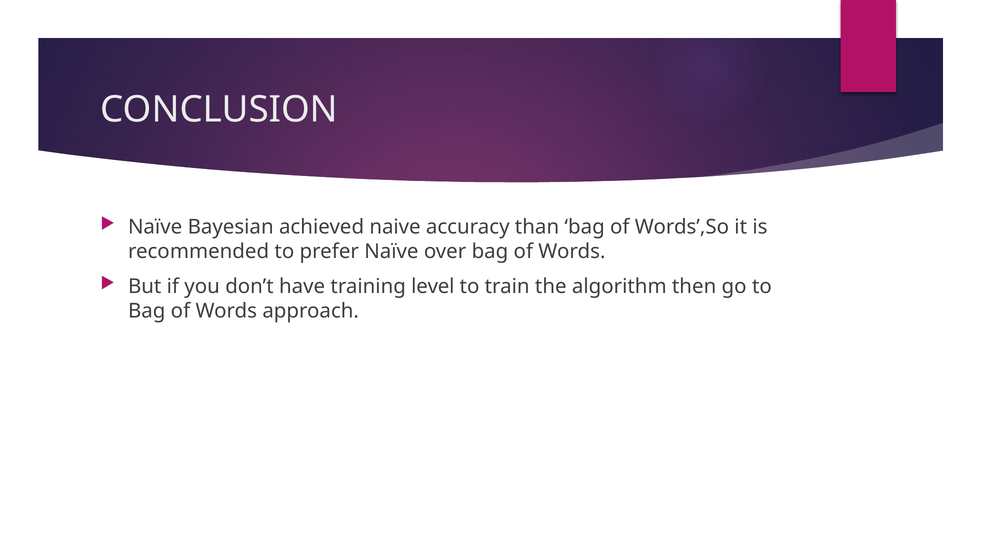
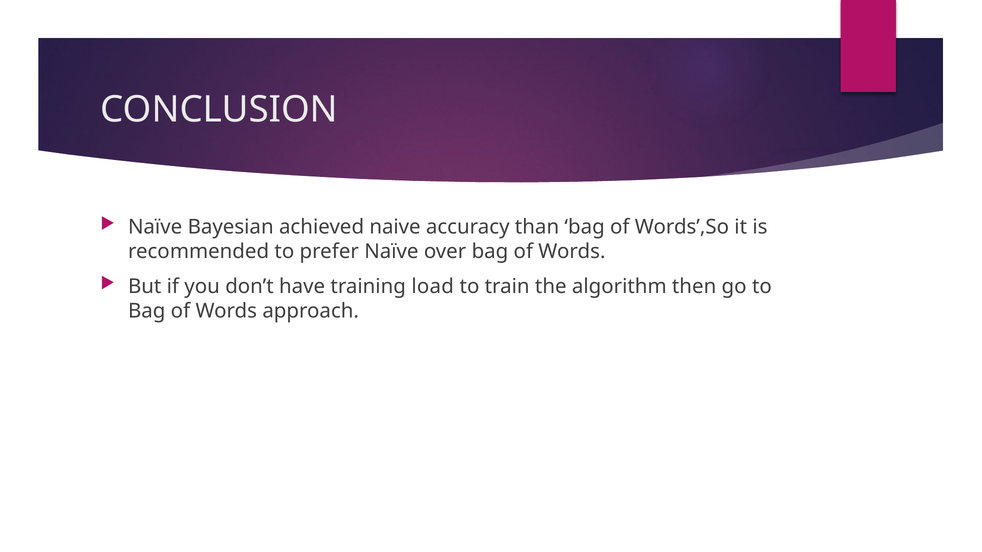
level: level -> load
